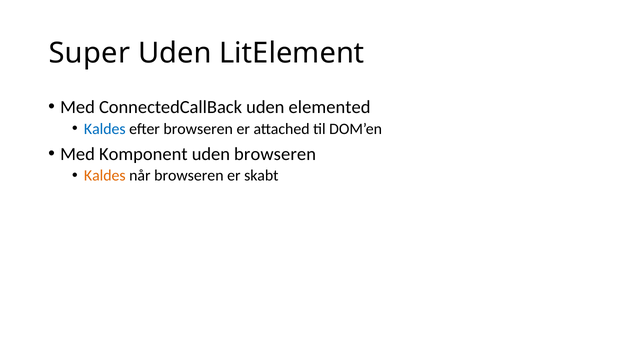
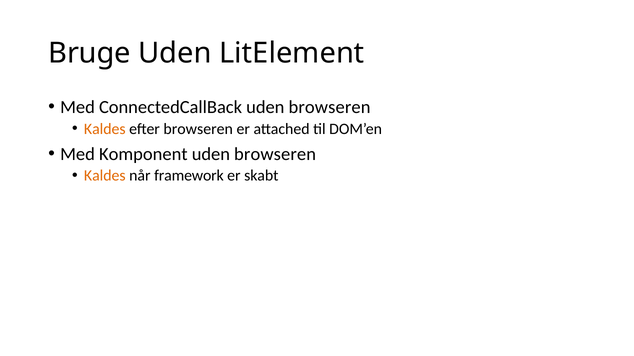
Super: Super -> Bruge
ConnectedCallBack uden elemented: elemented -> browseren
Kaldes at (105, 129) colour: blue -> orange
når browseren: browseren -> framework
